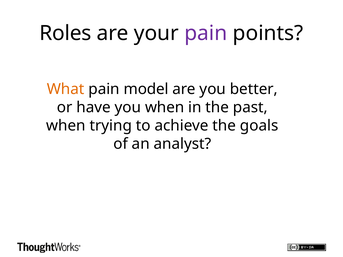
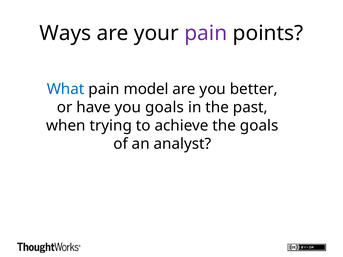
Roles: Roles -> Ways
What colour: orange -> blue
you when: when -> goals
